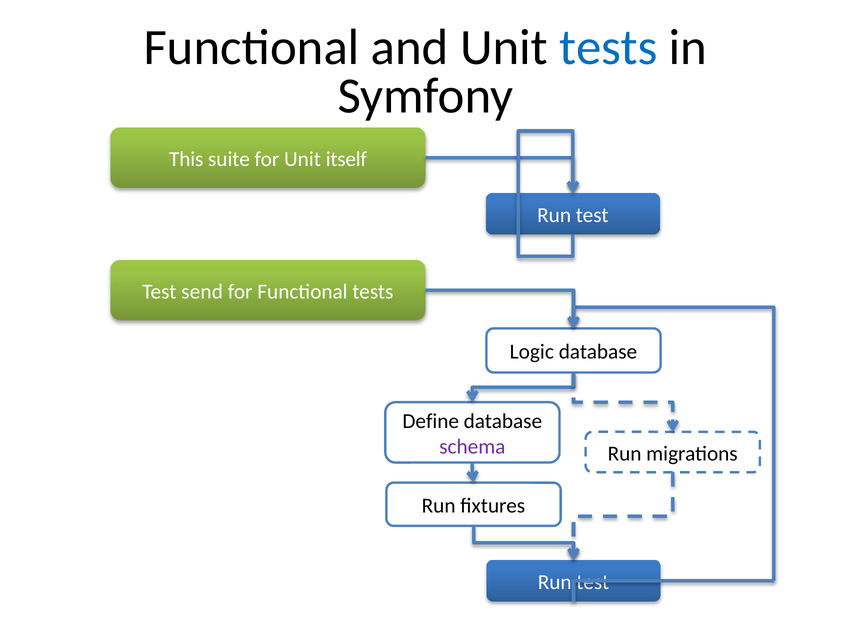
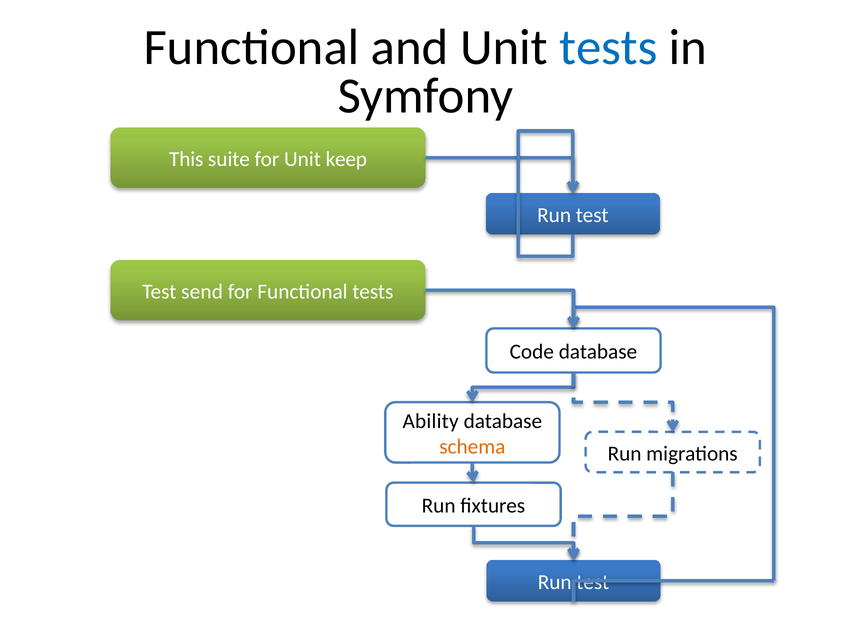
itself: itself -> keep
Logic: Logic -> Code
Define: Define -> Ability
schema colour: purple -> orange
